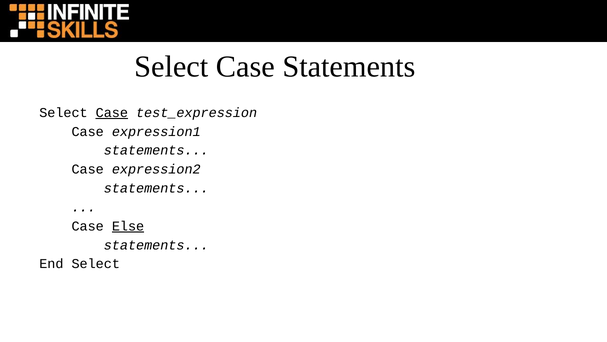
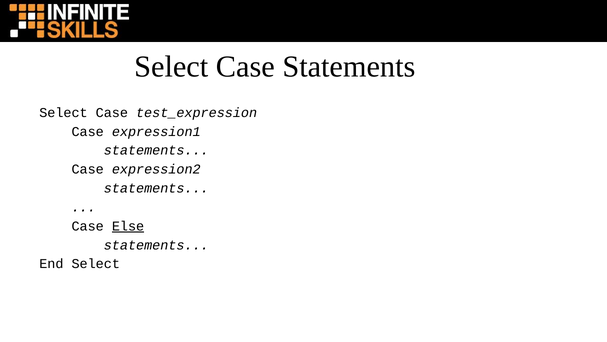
Case at (112, 113) underline: present -> none
